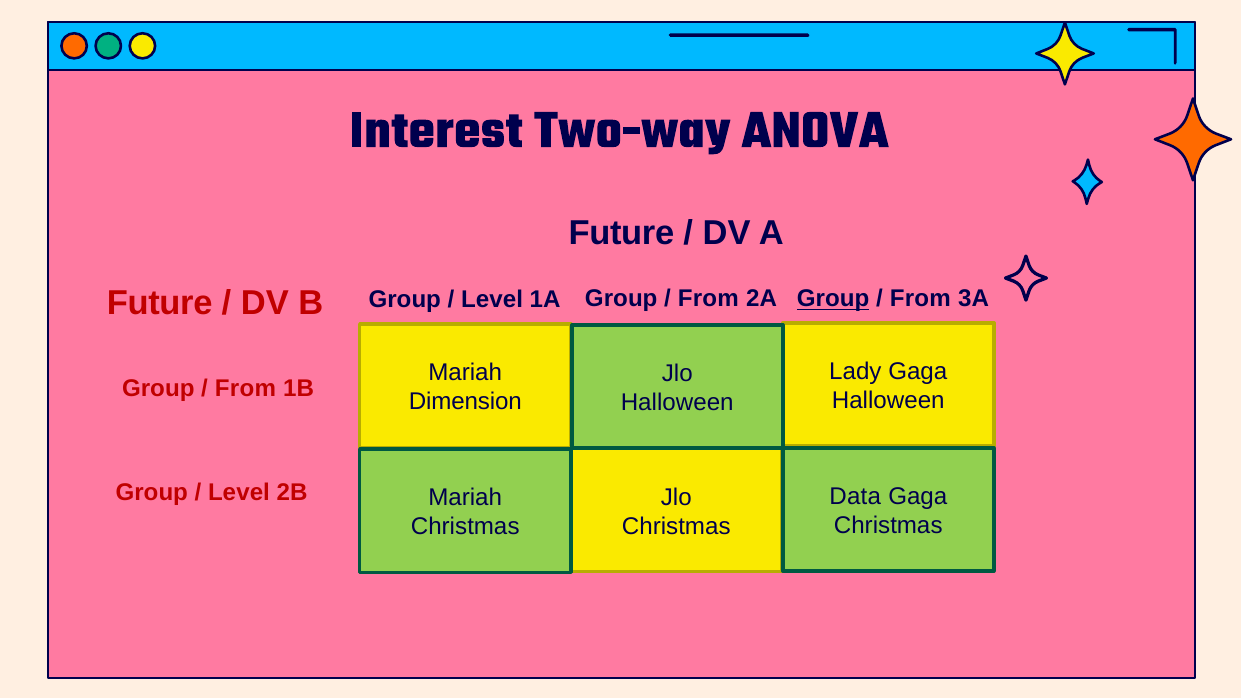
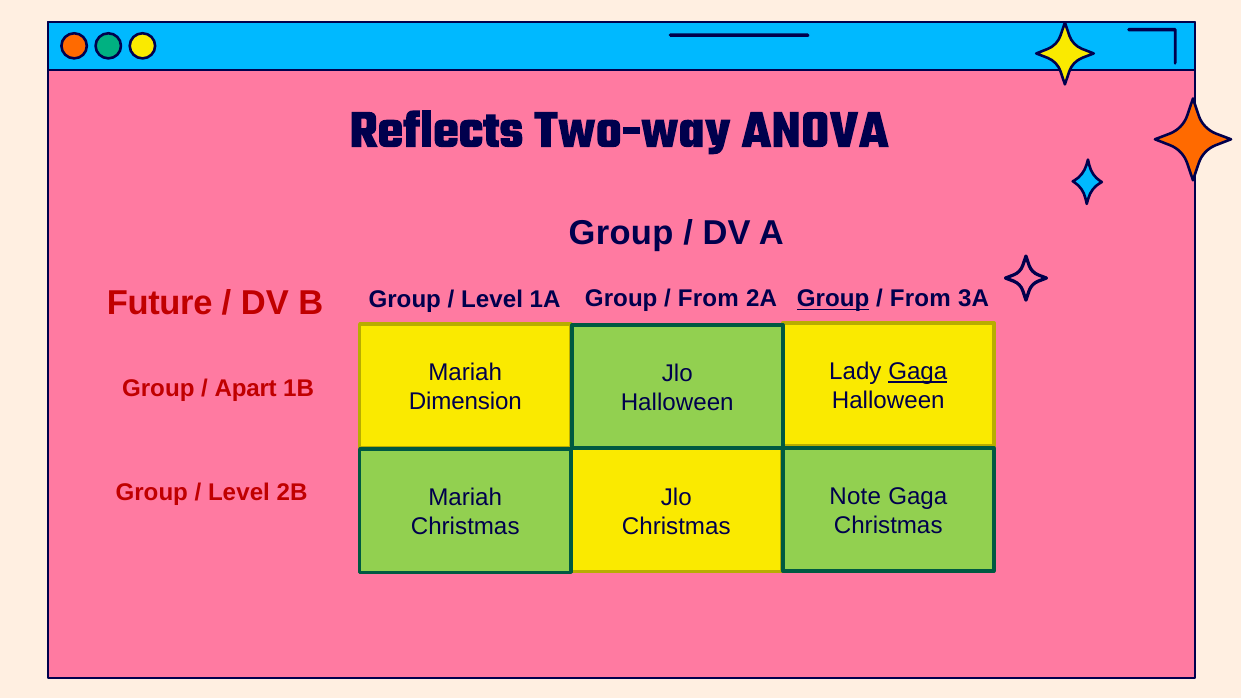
Interest: Interest -> Reflects
Future at (621, 233): Future -> Group
Gaga at (918, 372) underline: none -> present
From at (245, 388): From -> Apart
Data: Data -> Note
